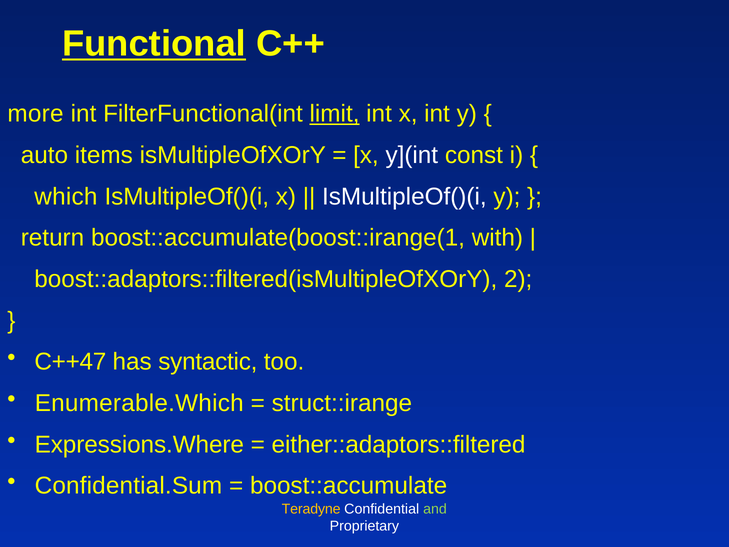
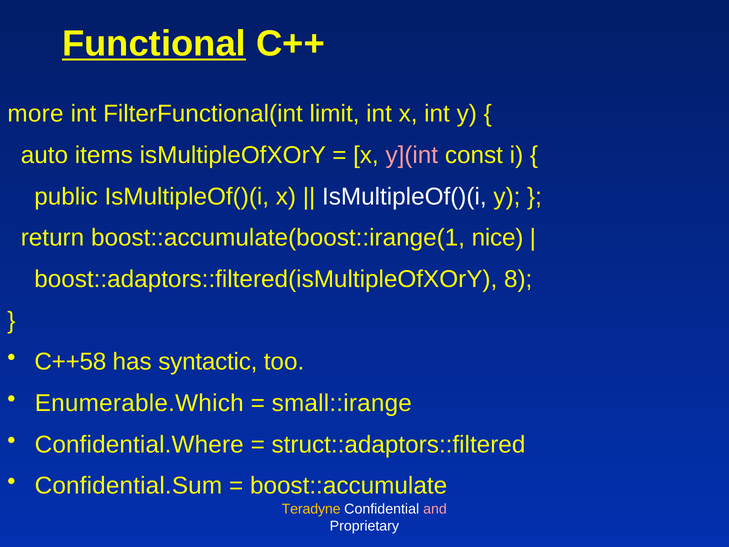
limit underline: present -> none
y](int colour: white -> pink
which: which -> public
with: with -> nice
2: 2 -> 8
C++47: C++47 -> C++58
struct::irange: struct::irange -> small::irange
Expressions.Where: Expressions.Where -> Confidential.Where
either::adaptors::filtered: either::adaptors::filtered -> struct::adaptors::filtered
and colour: light green -> pink
